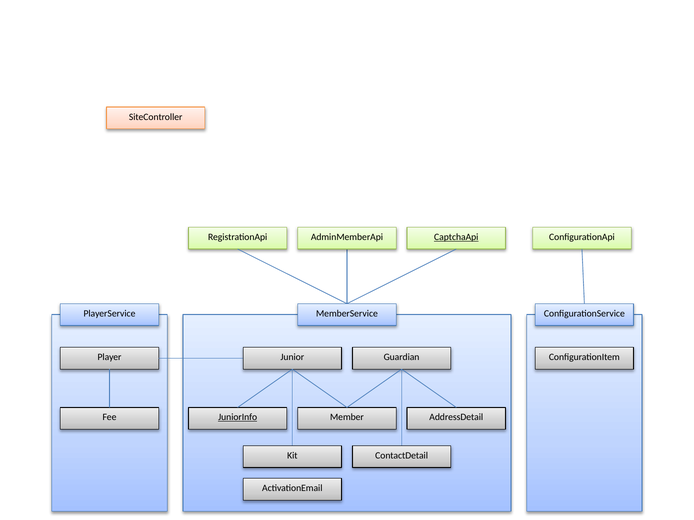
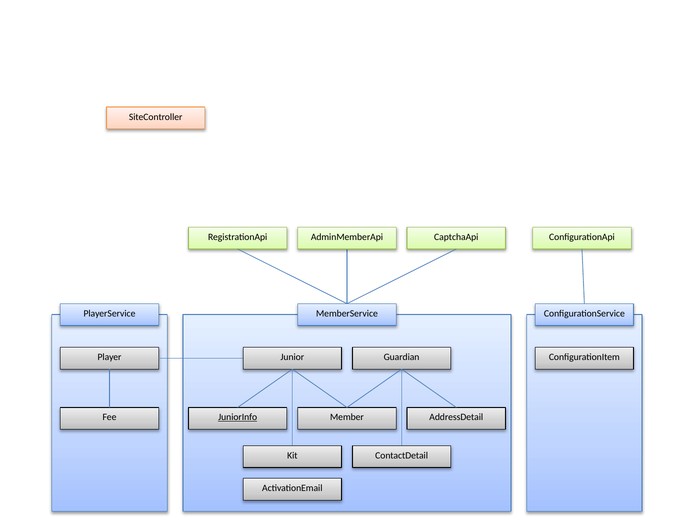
CaptchaApi underline: present -> none
